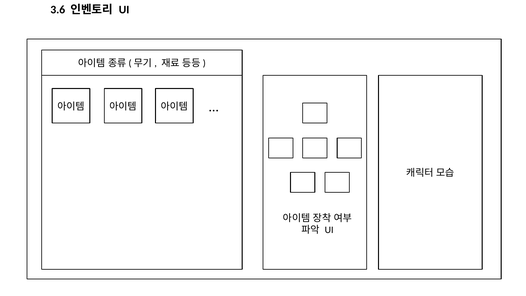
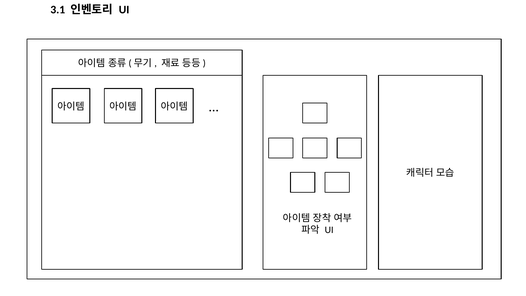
3.6: 3.6 -> 3.1
